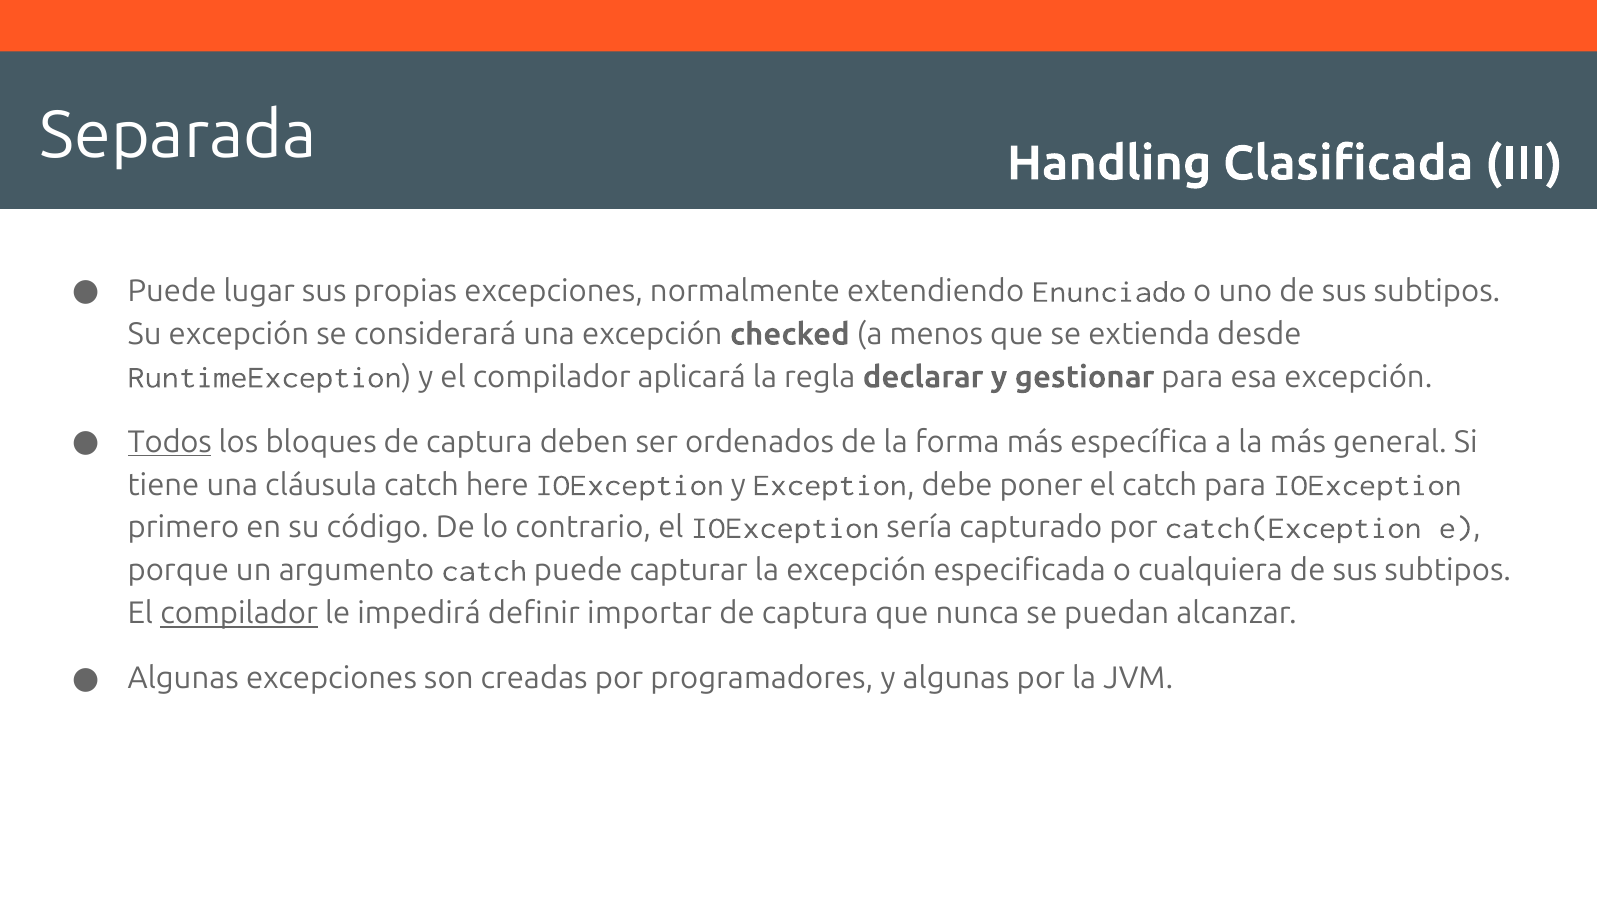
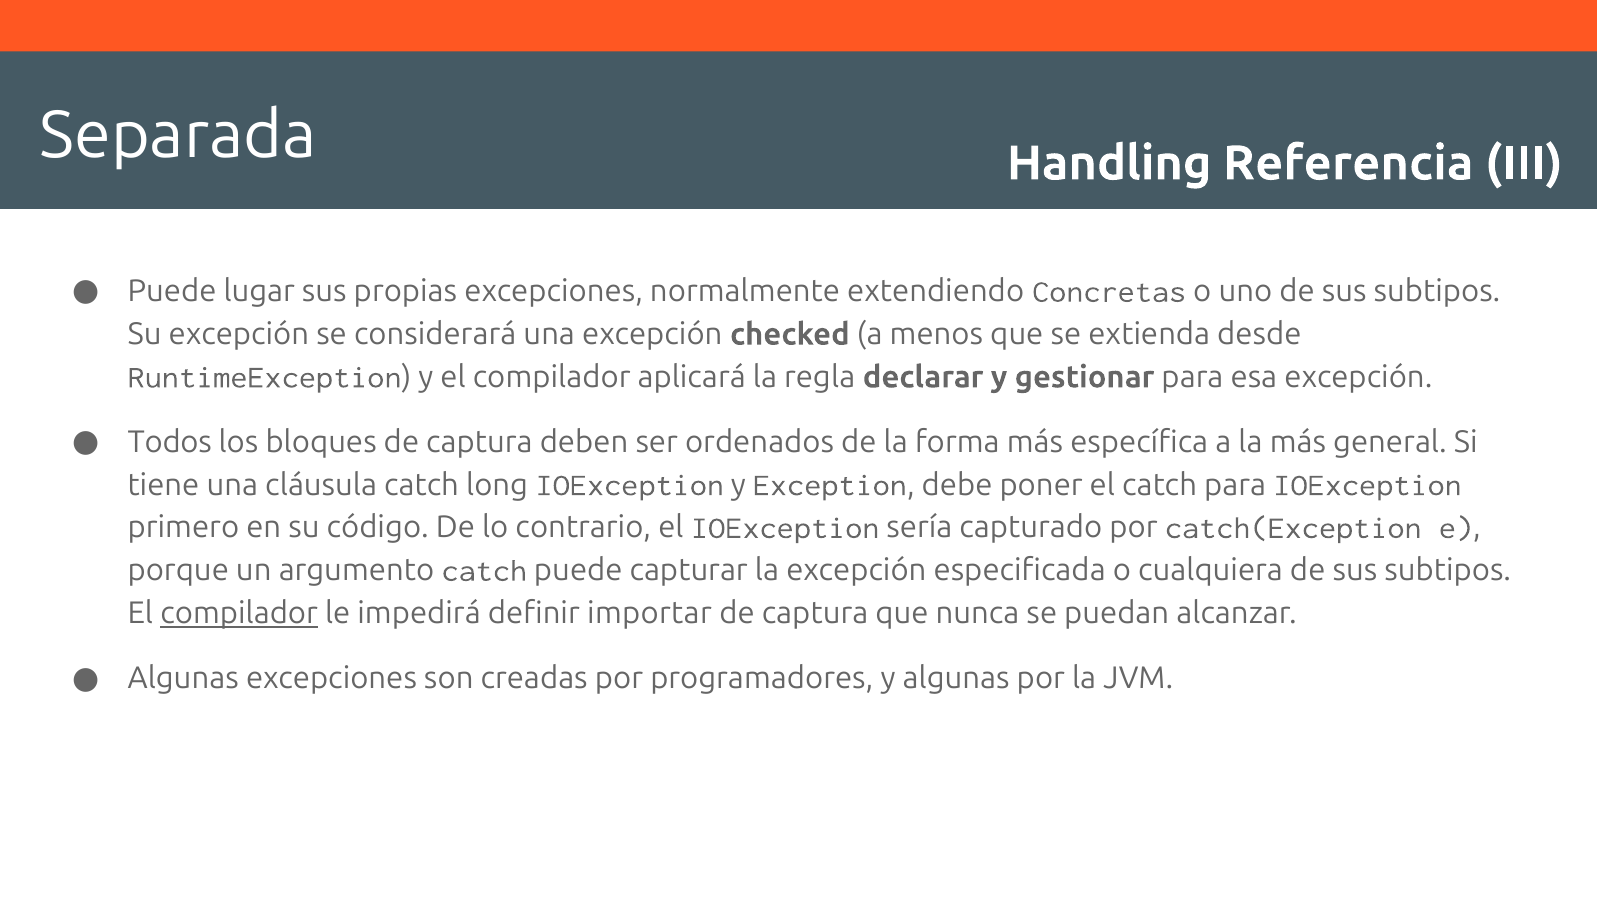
Clasificada: Clasificada -> Referencia
Enunciado: Enunciado -> Concretas
Todos underline: present -> none
here: here -> long
